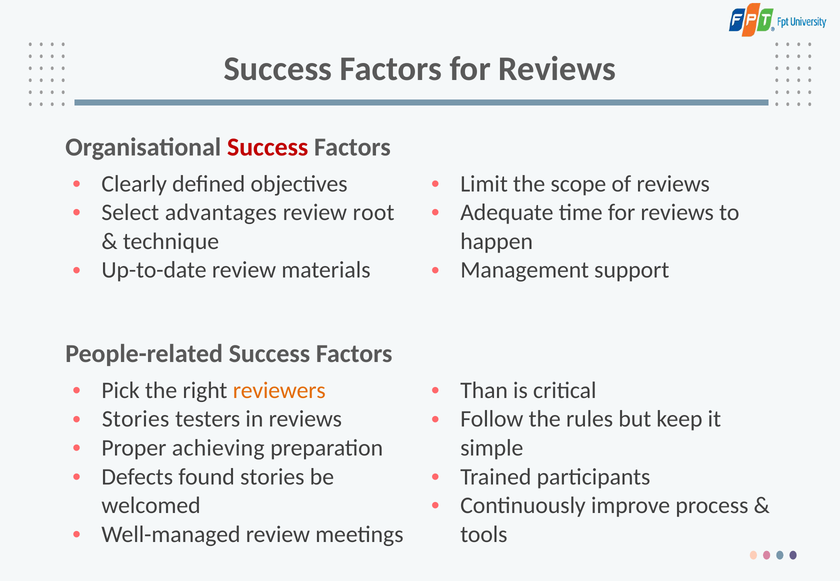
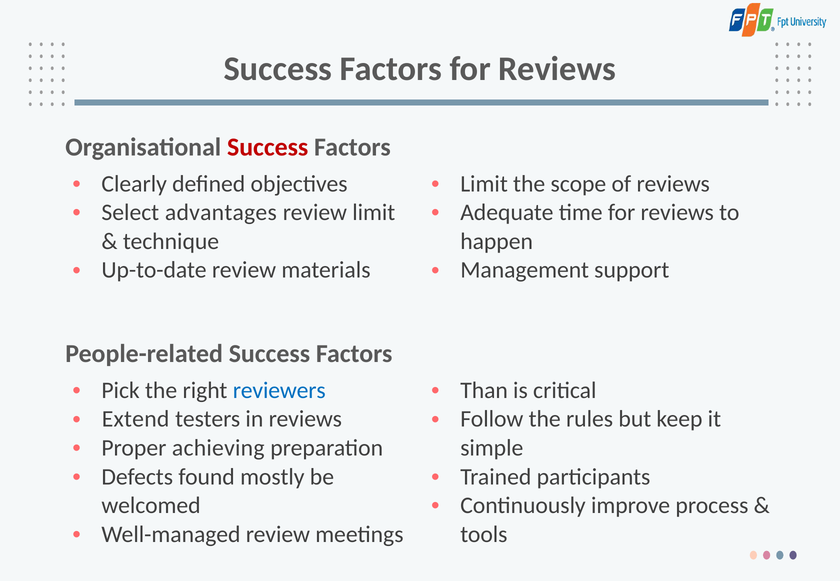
review root: root -> limit
reviewers colour: orange -> blue
Stories at (136, 420): Stories -> Extend
found stories: stories -> mostly
